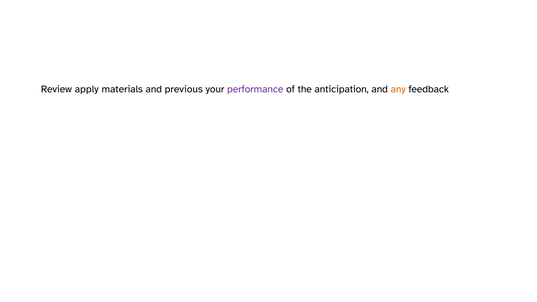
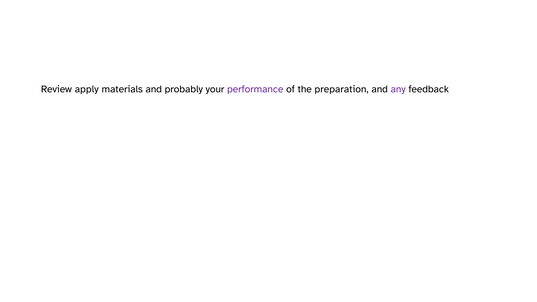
previous: previous -> probably
anticipation: anticipation -> preparation
any colour: orange -> purple
